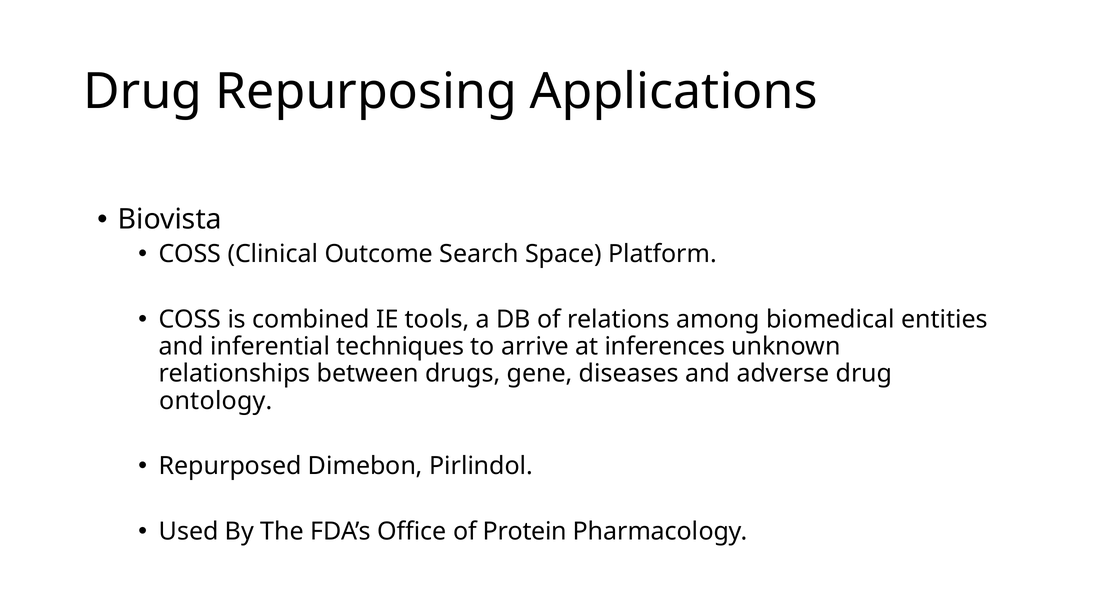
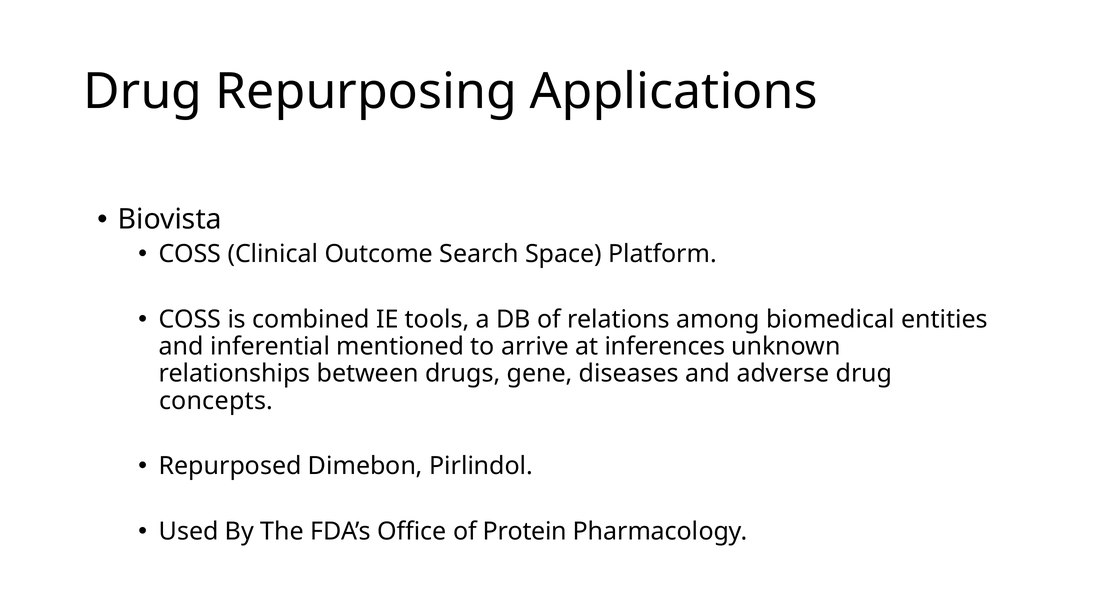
techniques: techniques -> mentioned
ontology: ontology -> concepts
